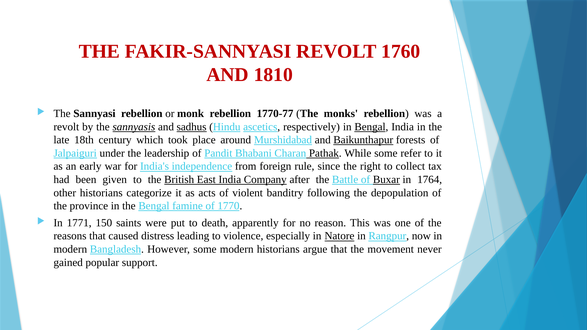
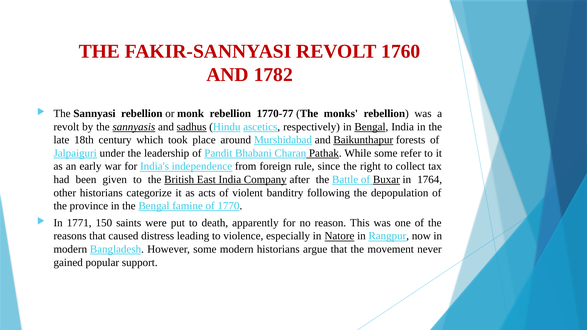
1810: 1810 -> 1782
